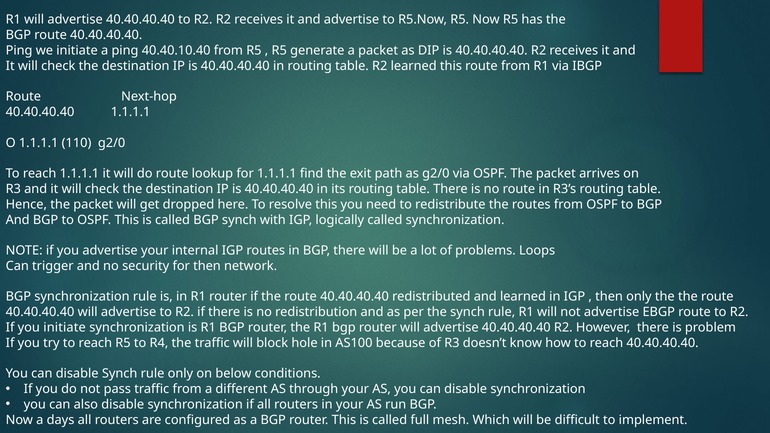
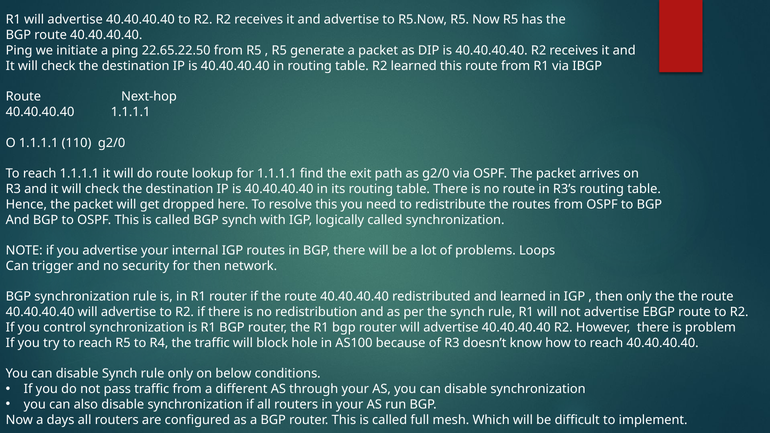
40.40.10.40: 40.40.10.40 -> 22.65.22.50
you initiate: initiate -> control
